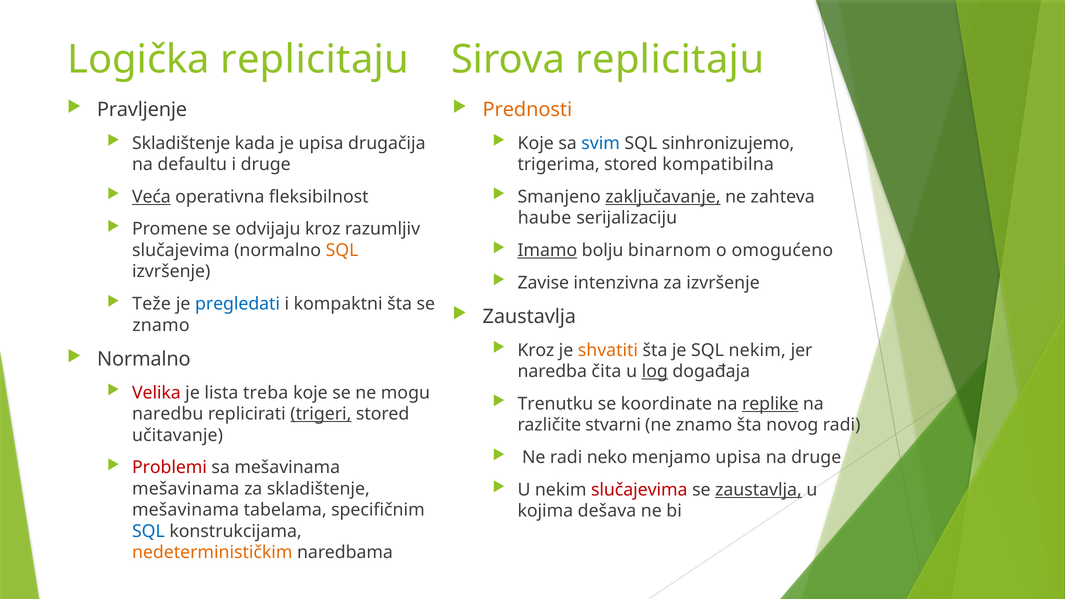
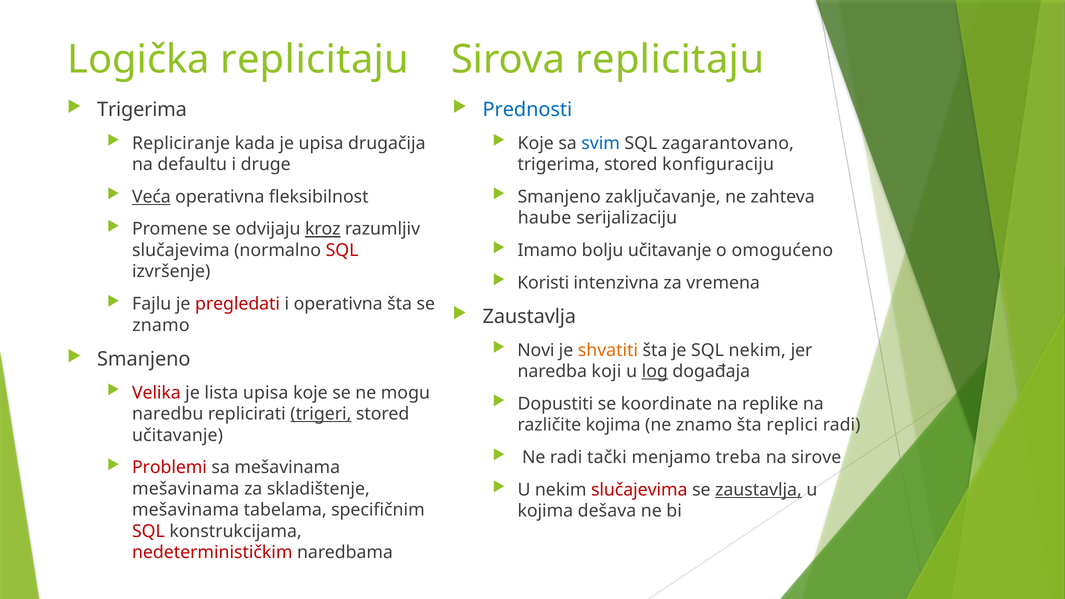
Pravljenje at (142, 110): Pravljenje -> Trigerima
Prednosti colour: orange -> blue
Skladištenje at (181, 143): Skladištenje -> Repliciranje
sinhronizujemo: sinhronizujemo -> zagarantovano
kompatibilna: kompatibilna -> konfiguraciju
zaključavanje underline: present -> none
kroz at (323, 229) underline: none -> present
Imamo underline: present -> none
bolju binarnom: binarnom -> učitavanje
SQL at (342, 250) colour: orange -> red
Zavise: Zavise -> Koristi
za izvršenje: izvršenje -> vremena
Teže: Teže -> Fajlu
pregledati colour: blue -> red
i kompaktni: kompaktni -> operativna
Kroz at (536, 350): Kroz -> Novi
Normalno at (144, 359): Normalno -> Smanjeno
čita: čita -> koji
lista treba: treba -> upisa
Trenutku: Trenutku -> Dopustiti
replike underline: present -> none
različite stvarni: stvarni -> kojima
novog: novog -> replici
neko: neko -> tački
menjamo upisa: upisa -> treba
na druge: druge -> sirove
SQL at (148, 531) colour: blue -> red
nedeterminističkim colour: orange -> red
